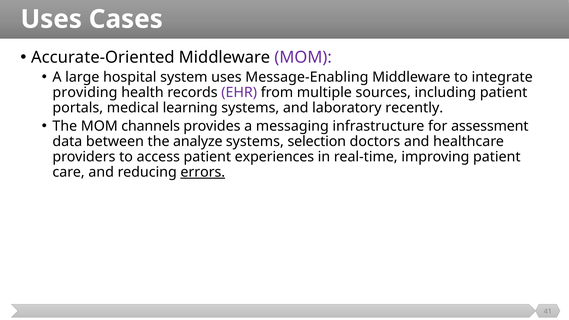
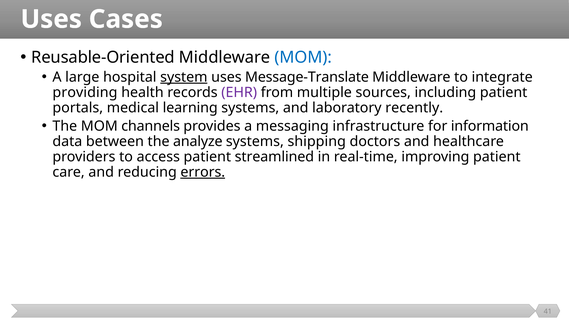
Accurate-Oriented: Accurate-Oriented -> Reusable-Oriented
MOM at (303, 57) colour: purple -> blue
system underline: none -> present
Message-Enabling: Message-Enabling -> Message-Translate
assessment: assessment -> information
selection: selection -> shipping
experiences: experiences -> streamlined
